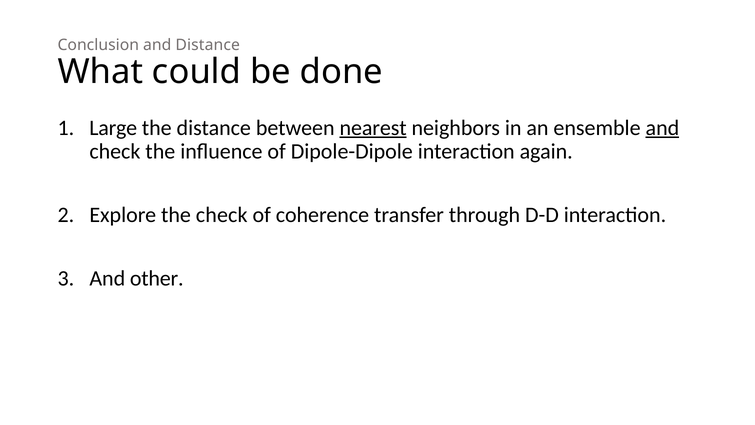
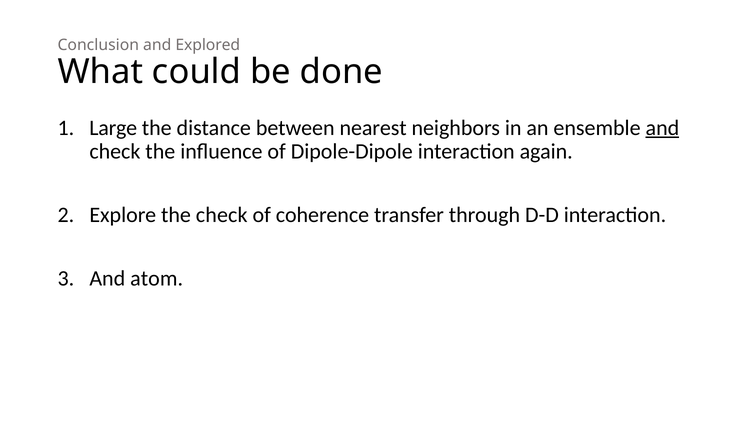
and Distance: Distance -> Explored
nearest underline: present -> none
other: other -> atom
